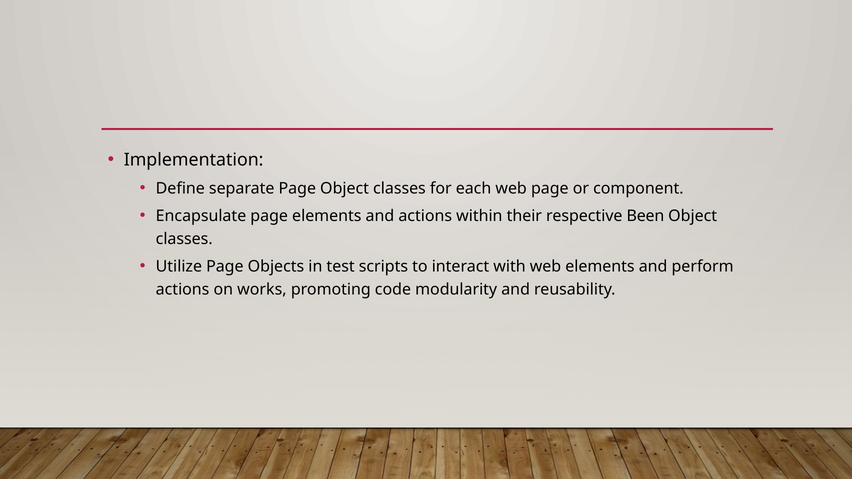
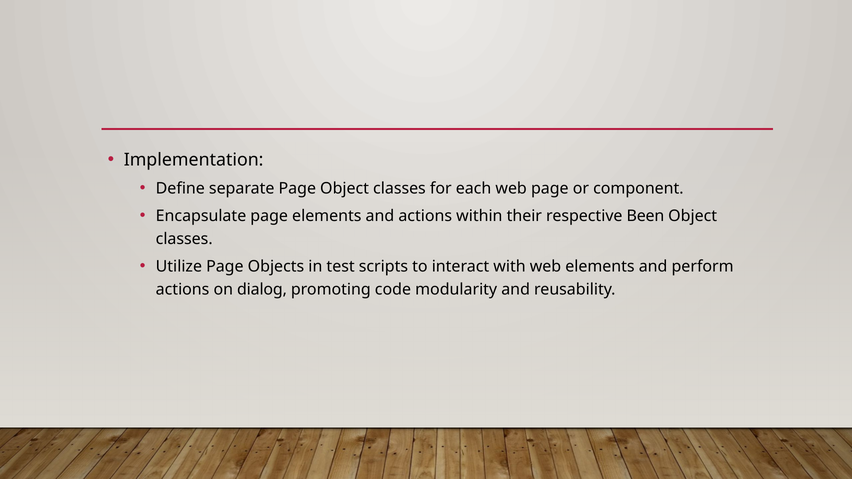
works: works -> dialog
